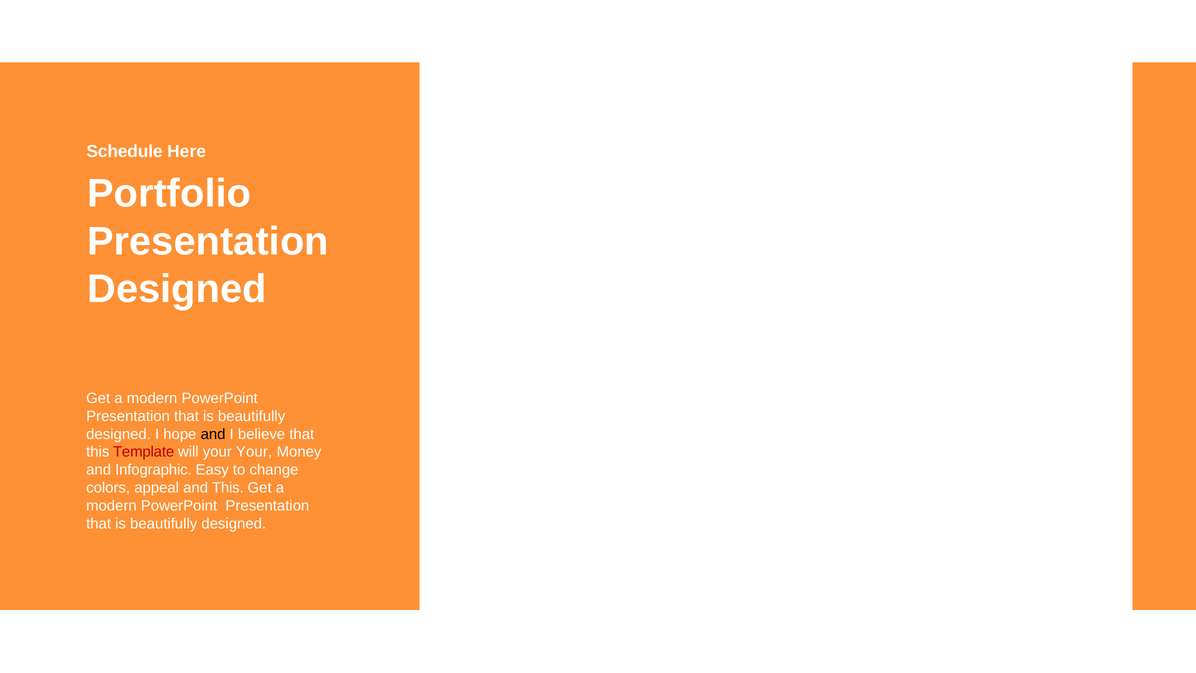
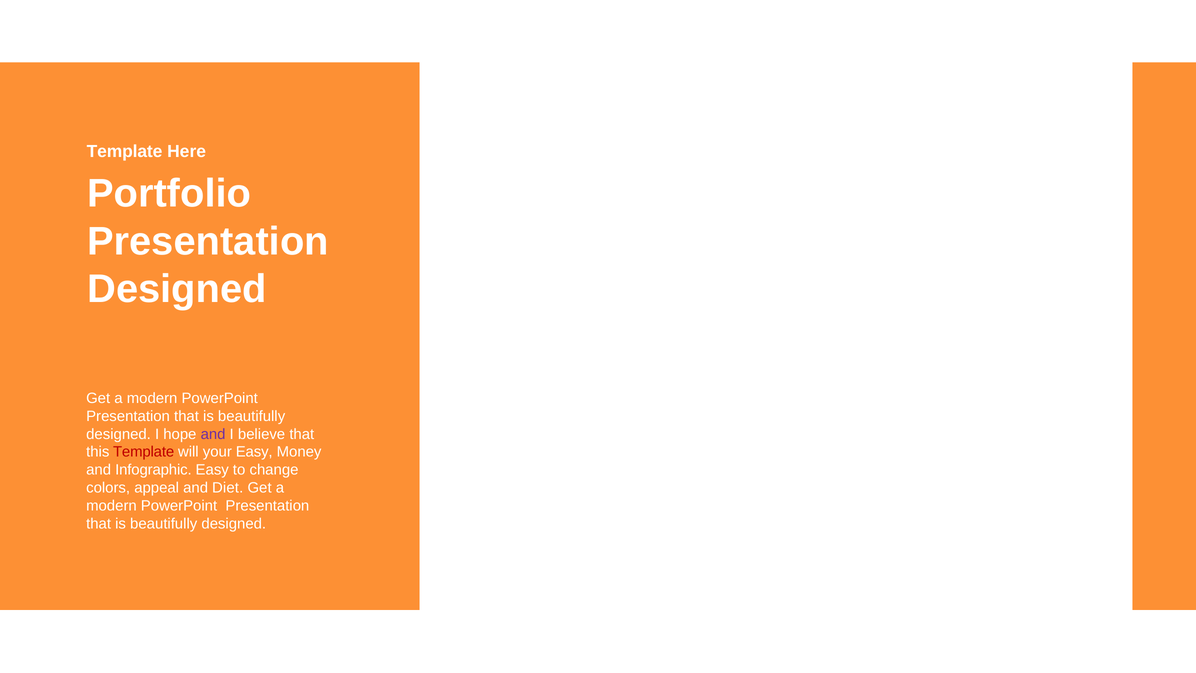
Schedule at (125, 151): Schedule -> Template
and at (213, 434) colour: black -> purple
your Your: Your -> Easy
and This: This -> Diet
